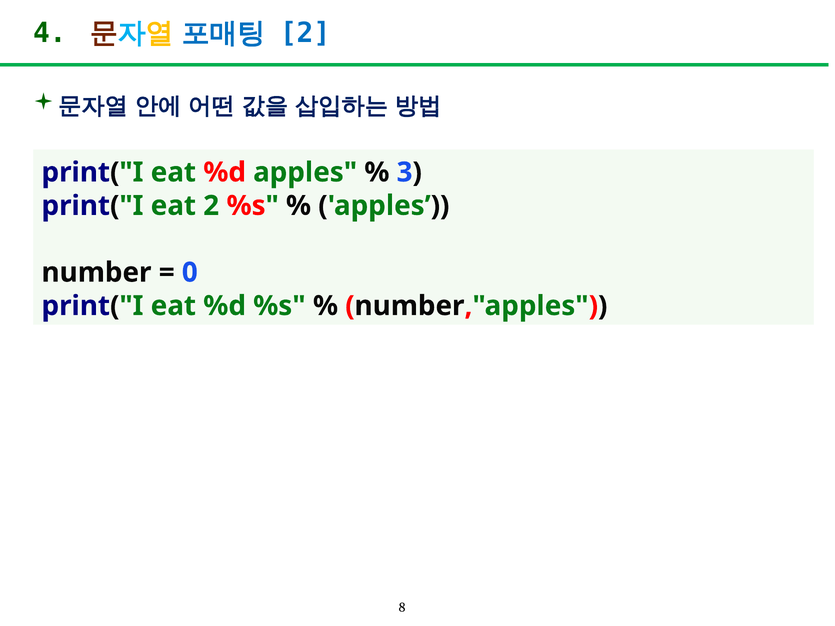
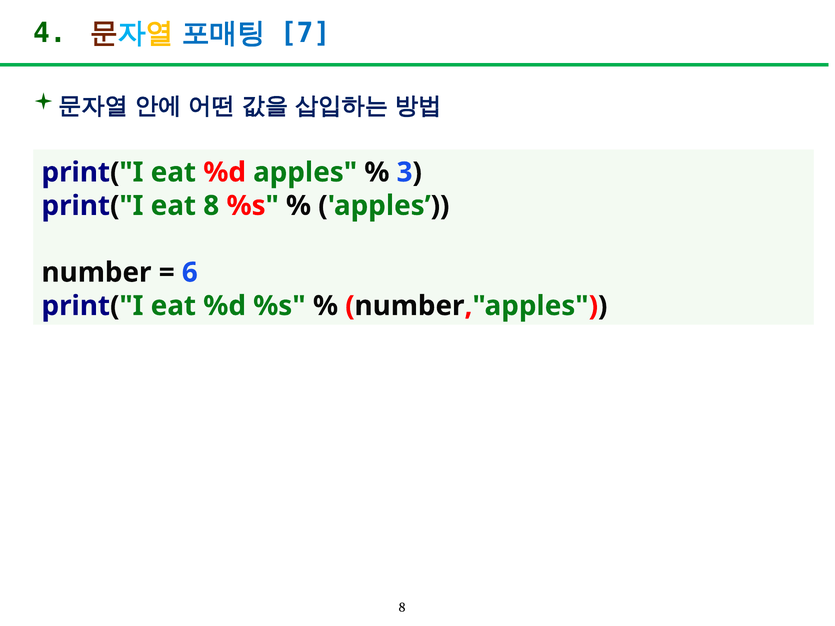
2 at (305, 33): 2 -> 7
eat 2: 2 -> 8
0: 0 -> 6
